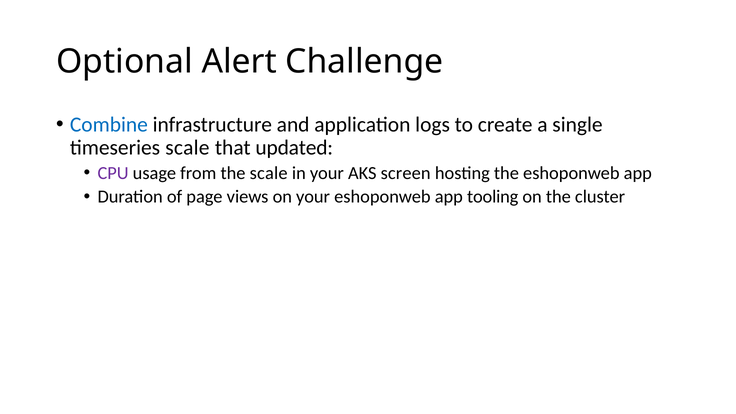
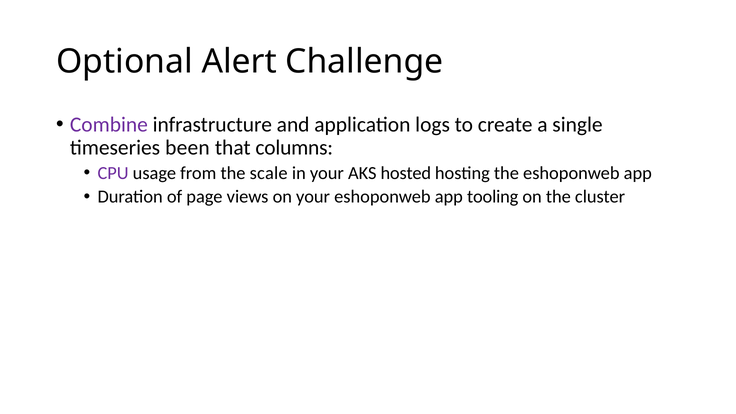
Combine colour: blue -> purple
timeseries scale: scale -> been
updated: updated -> columns
screen: screen -> hosted
